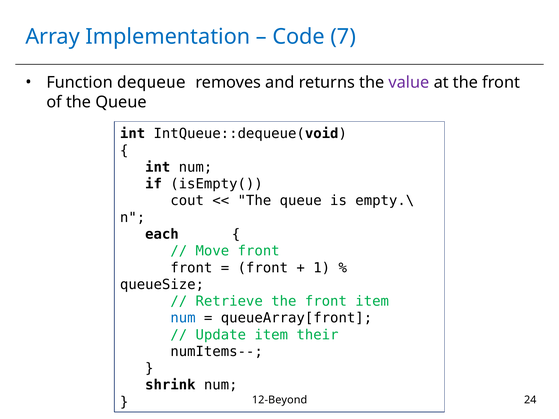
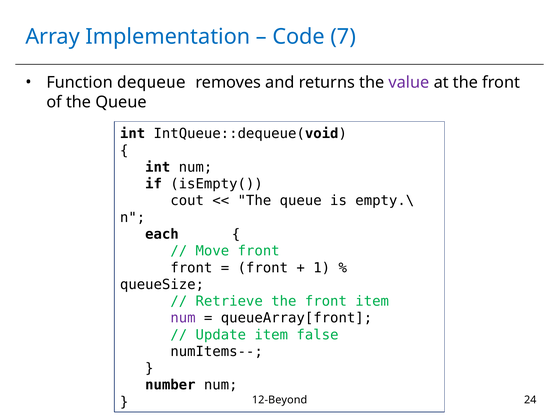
num at (183, 318) colour: blue -> purple
their: their -> false
shrink: shrink -> number
